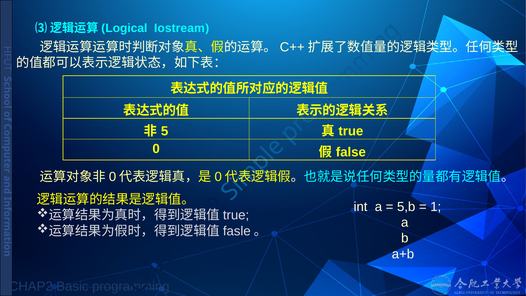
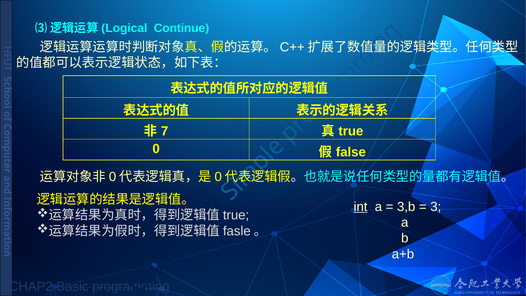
Iostream: Iostream -> Continue
5: 5 -> 7
int underline: none -> present
5,b: 5,b -> 3,b
1: 1 -> 3
